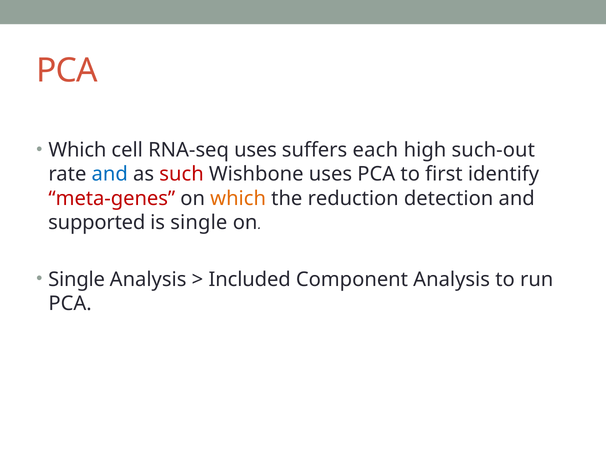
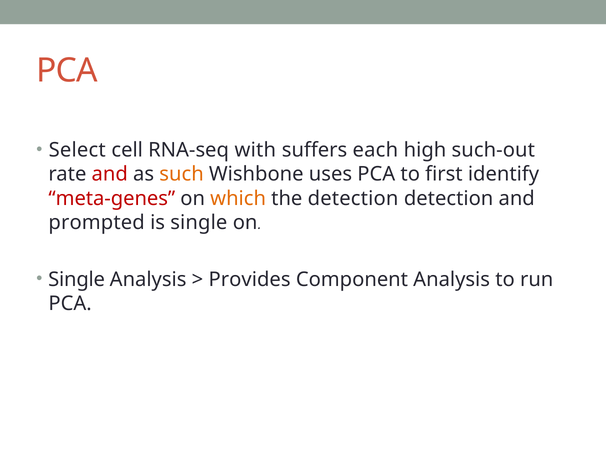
Which at (77, 150): Which -> Select
RNA-seq uses: uses -> with
and at (110, 174) colour: blue -> red
such colour: red -> orange
the reduction: reduction -> detection
supported: supported -> prompted
Included: Included -> Provides
